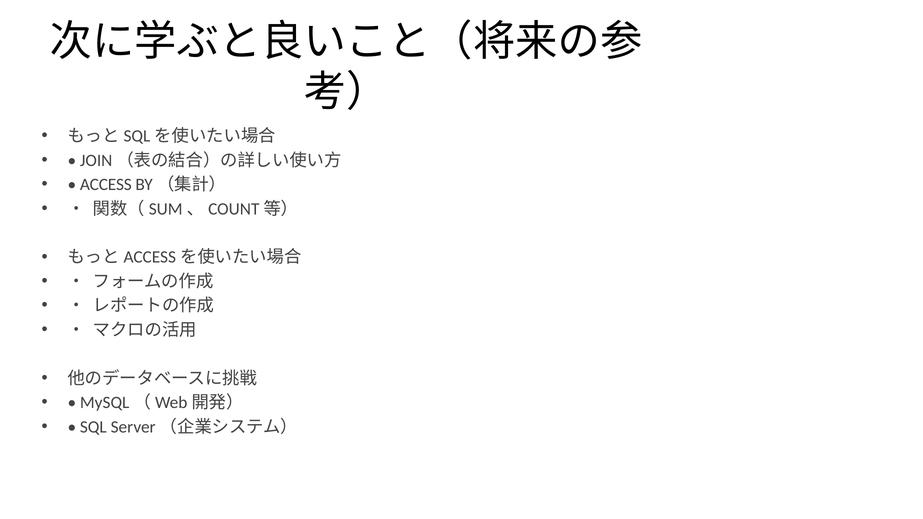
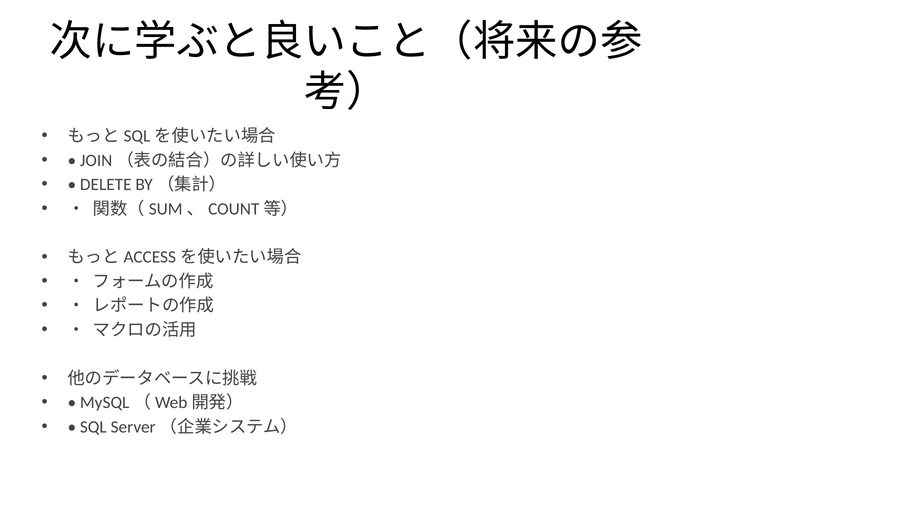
ACCESS: ACCESS -> DELETE
